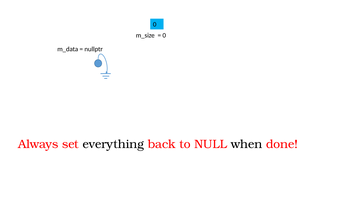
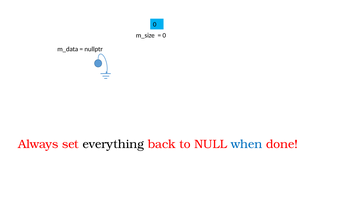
when colour: black -> blue
